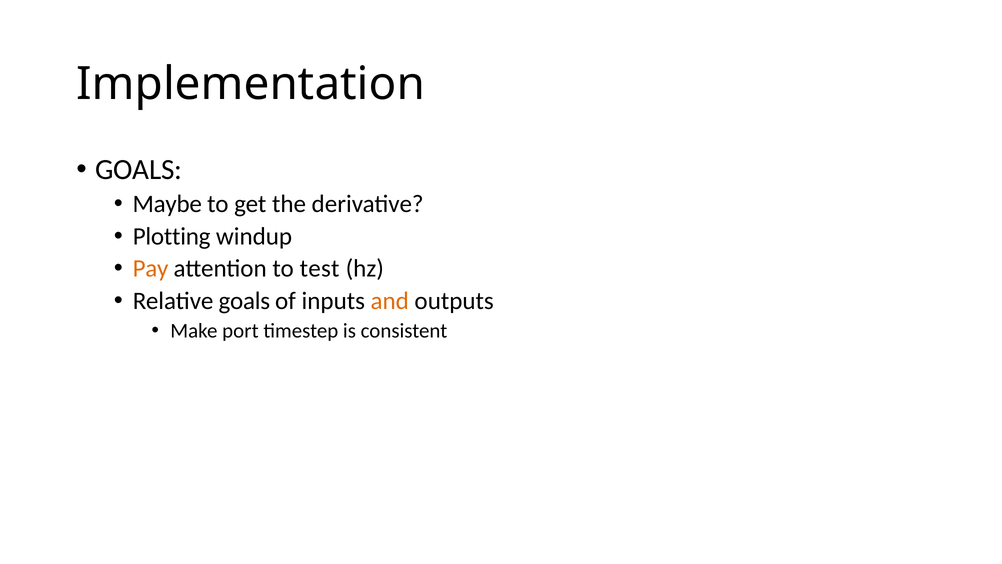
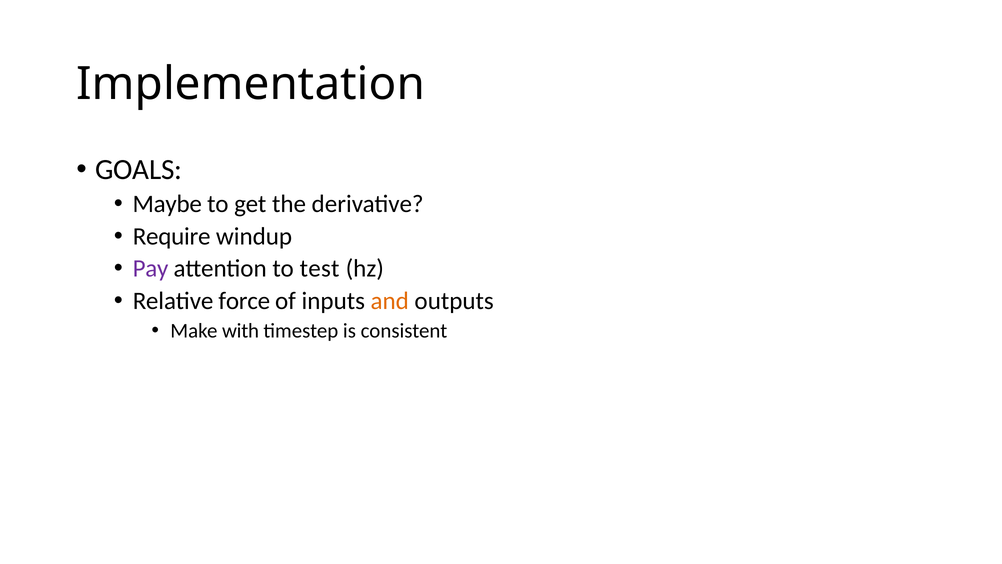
Plotting: Plotting -> Require
Pay colour: orange -> purple
Relative goals: goals -> force
port: port -> with
